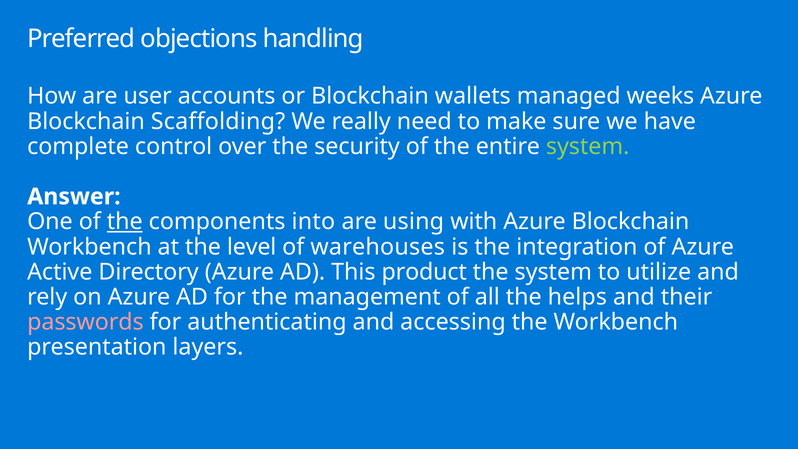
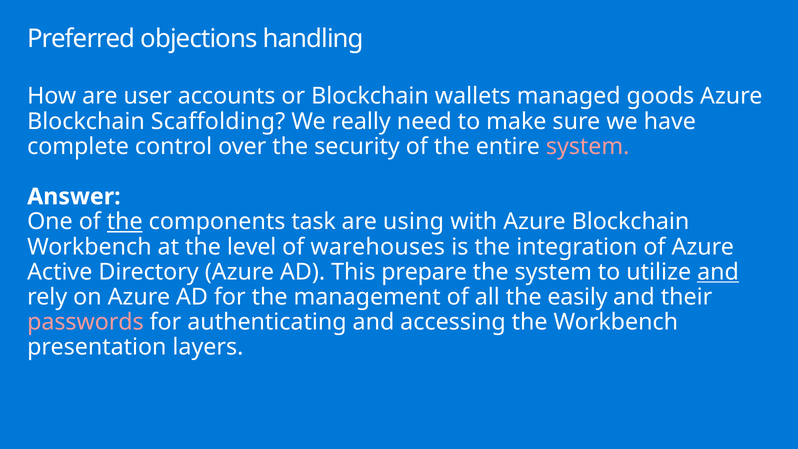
weeks: weeks -> goods
system at (588, 146) colour: light green -> pink
into: into -> task
product: product -> prepare
and at (718, 272) underline: none -> present
helps: helps -> easily
